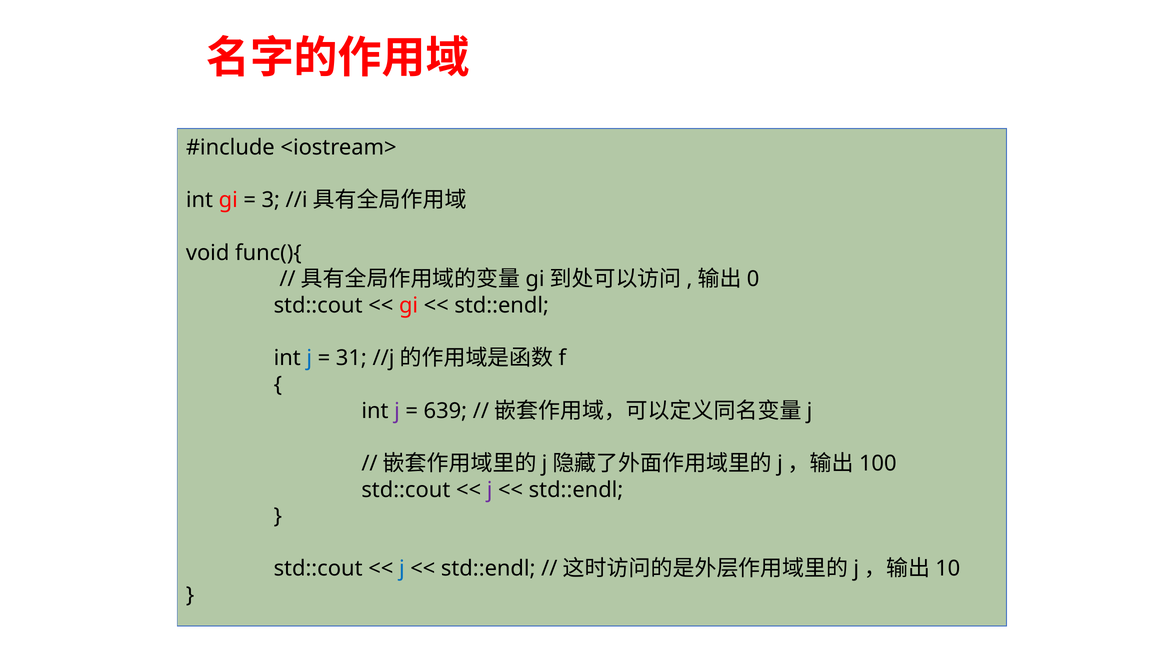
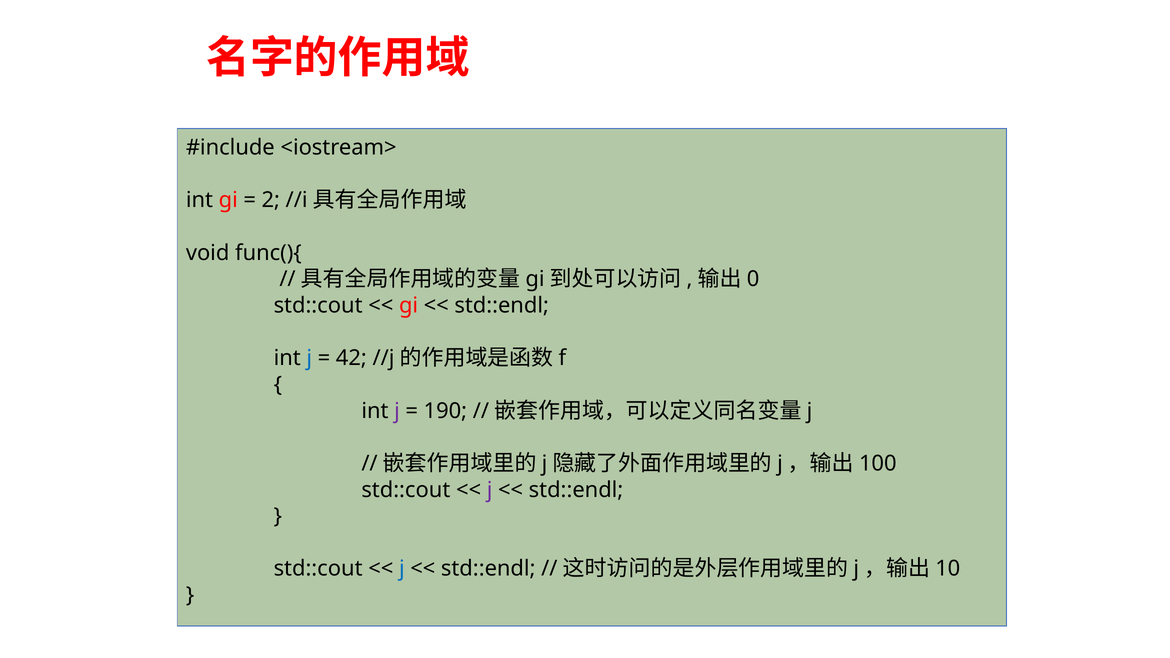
3: 3 -> 2
31: 31 -> 42
639: 639 -> 190
